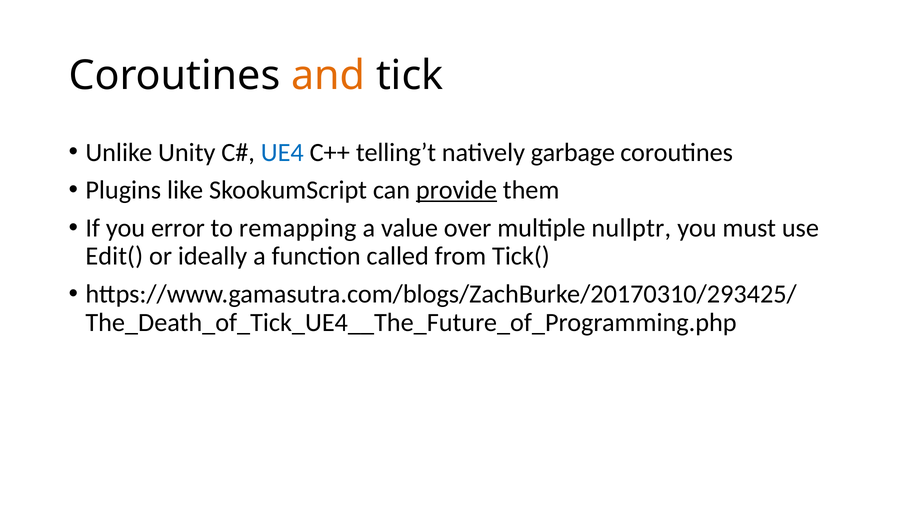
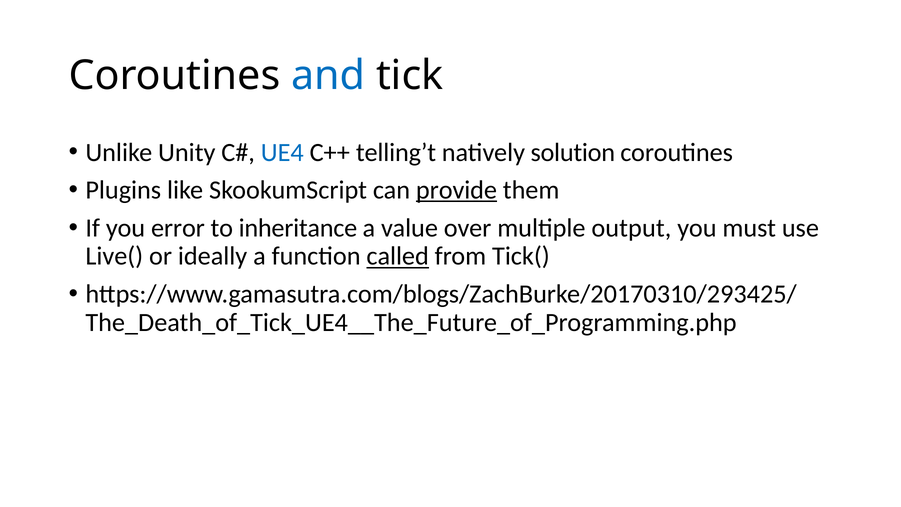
and colour: orange -> blue
garbage: garbage -> solution
remapping: remapping -> inheritance
nullptr: nullptr -> output
Edit(: Edit( -> Live(
called underline: none -> present
